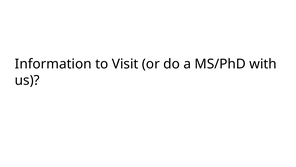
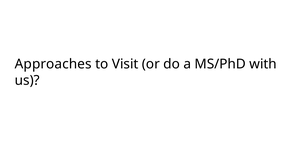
Information: Information -> Approaches
